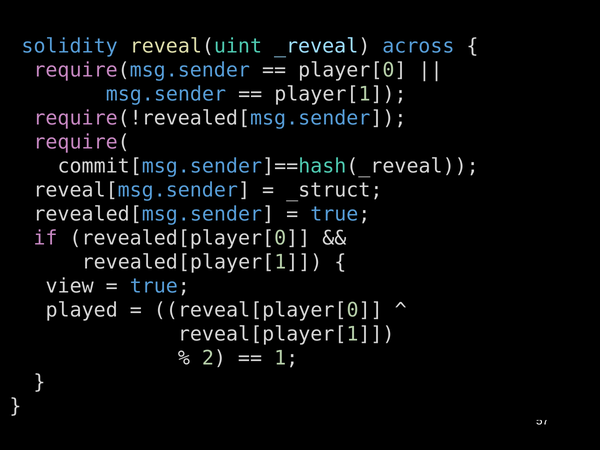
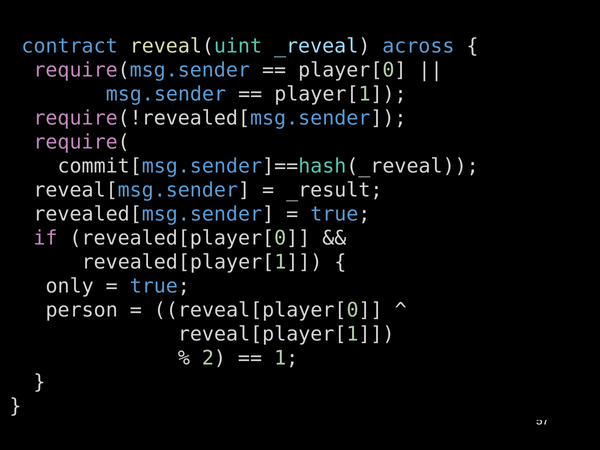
solidity: solidity -> contract
_struct: _struct -> _result
view: view -> only
played: played -> person
